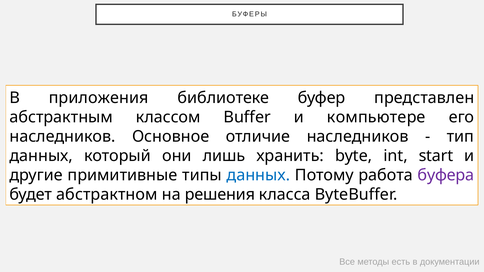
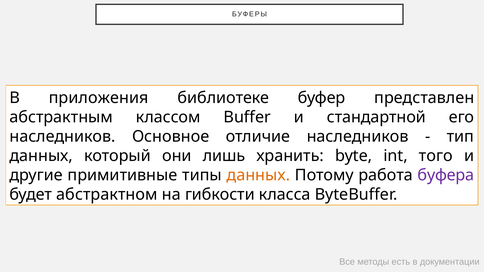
компьютере: компьютере -> стандартной
start: start -> того
данных at (258, 175) colour: blue -> orange
решения: решения -> гибкости
